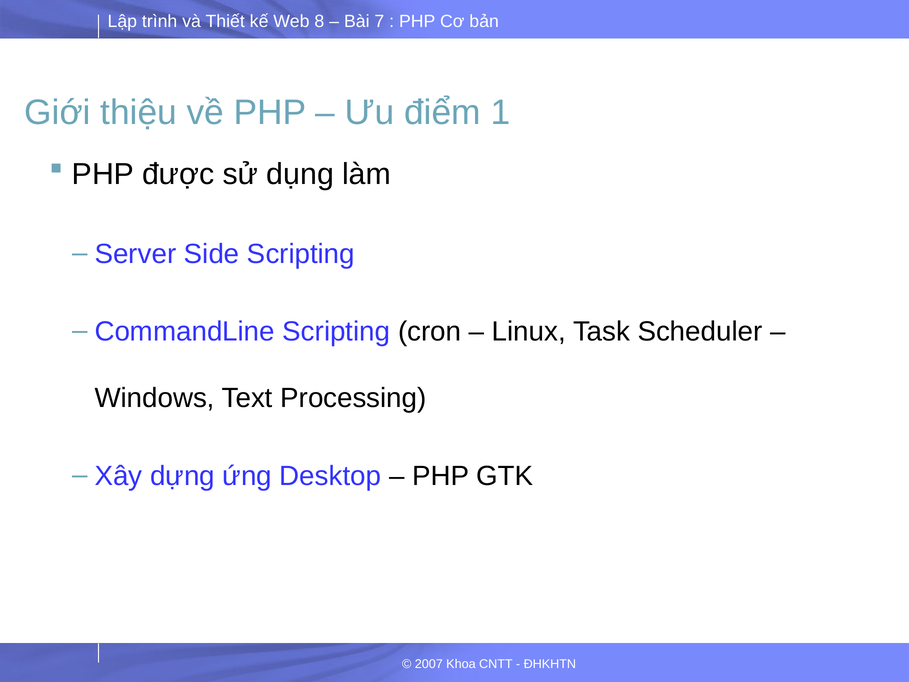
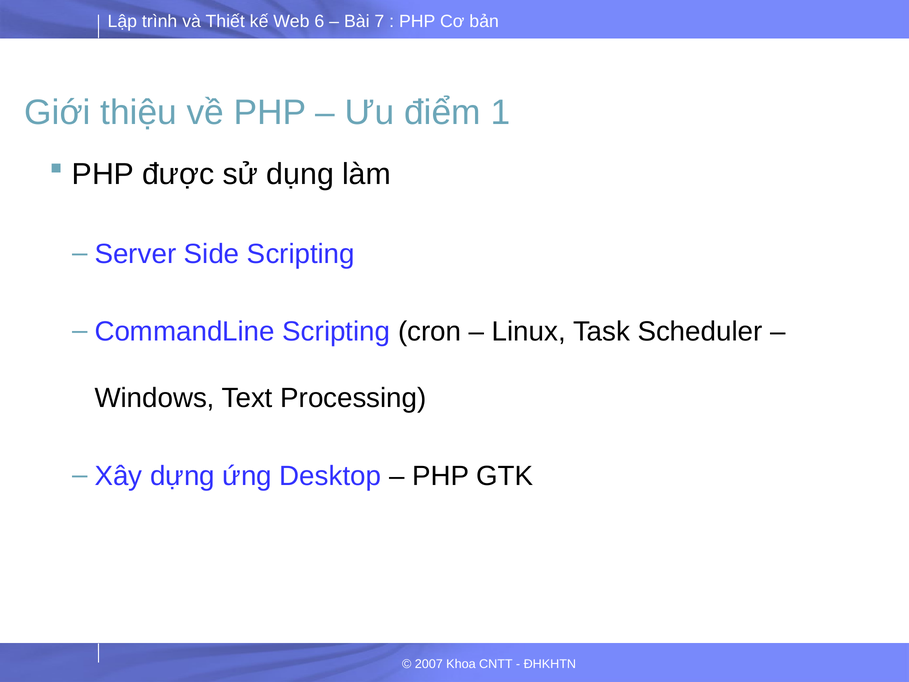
8: 8 -> 6
